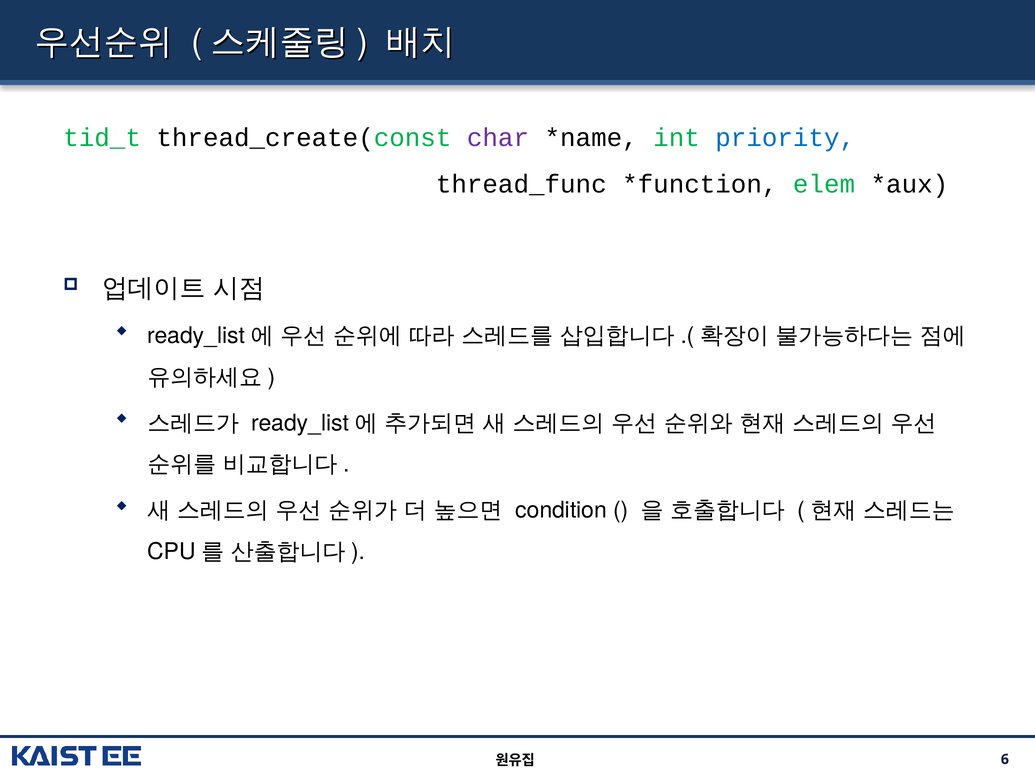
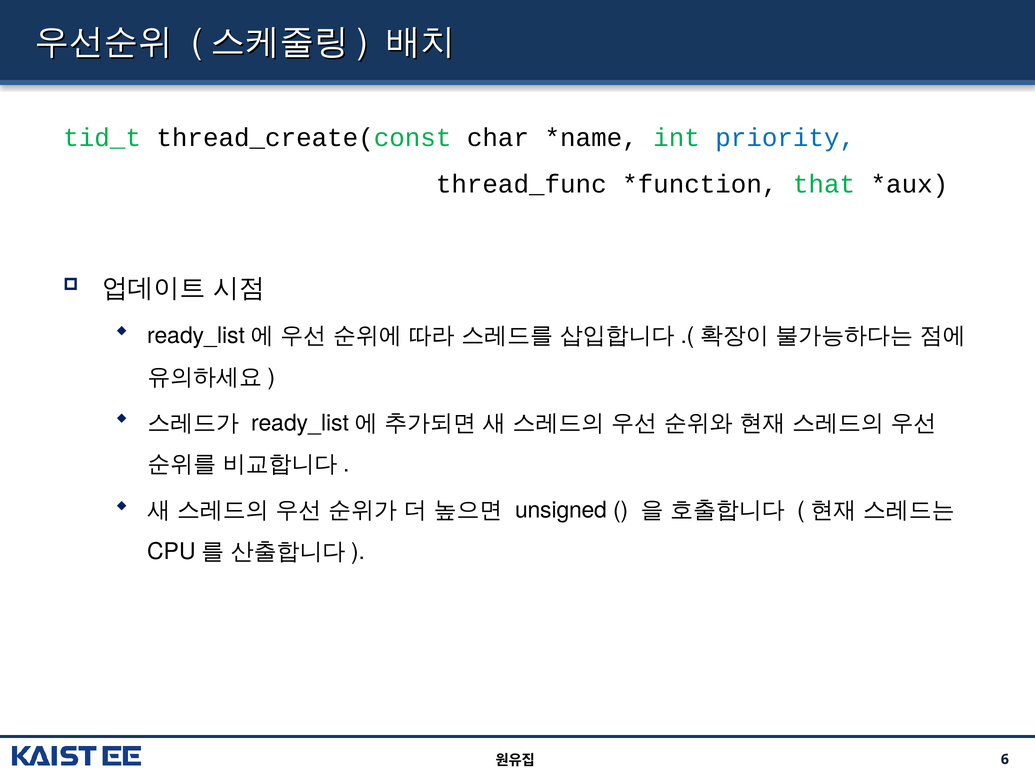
char colour: purple -> black
elem: elem -> that
condition: condition -> unsigned
